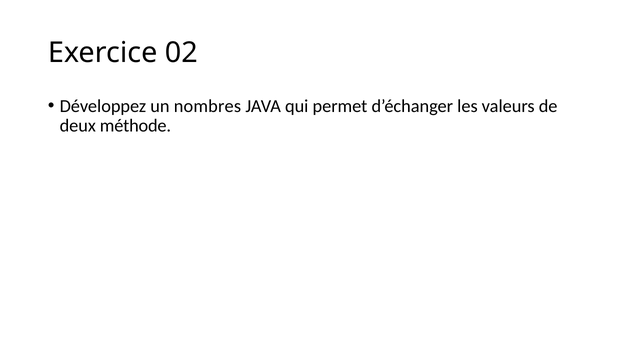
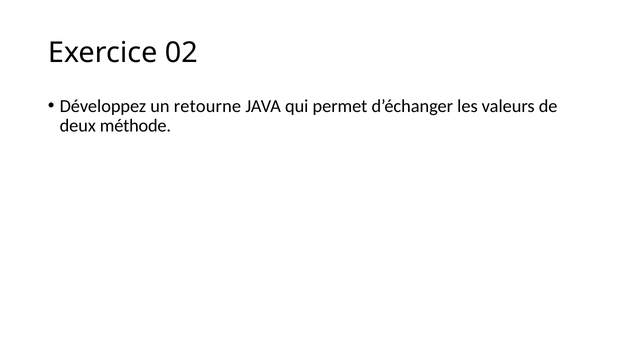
nombres: nombres -> retourne
